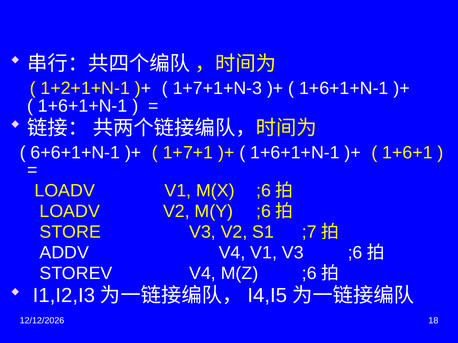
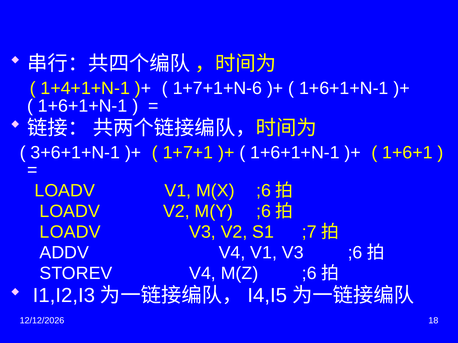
1+2+1+N-1: 1+2+1+N-1 -> 1+4+1+N-1
1+7+1+N-3: 1+7+1+N-3 -> 1+7+1+N-6
6+6+1+N-1: 6+6+1+N-1 -> 3+6+1+N-1
STORE at (70, 232): STORE -> LOADV
